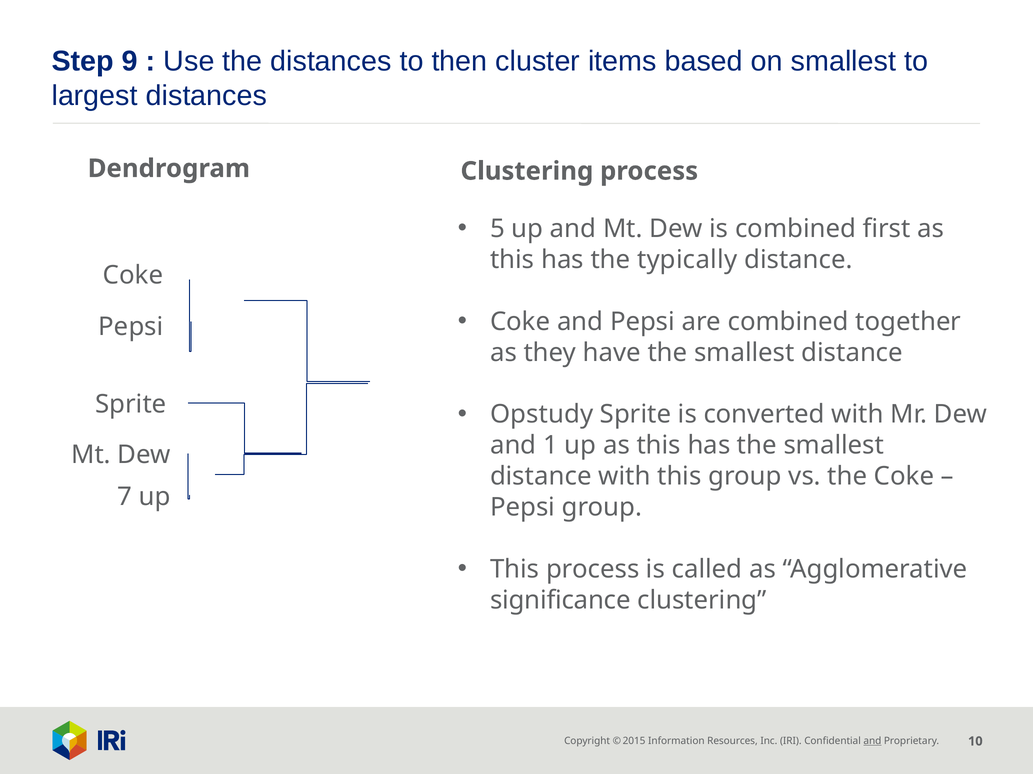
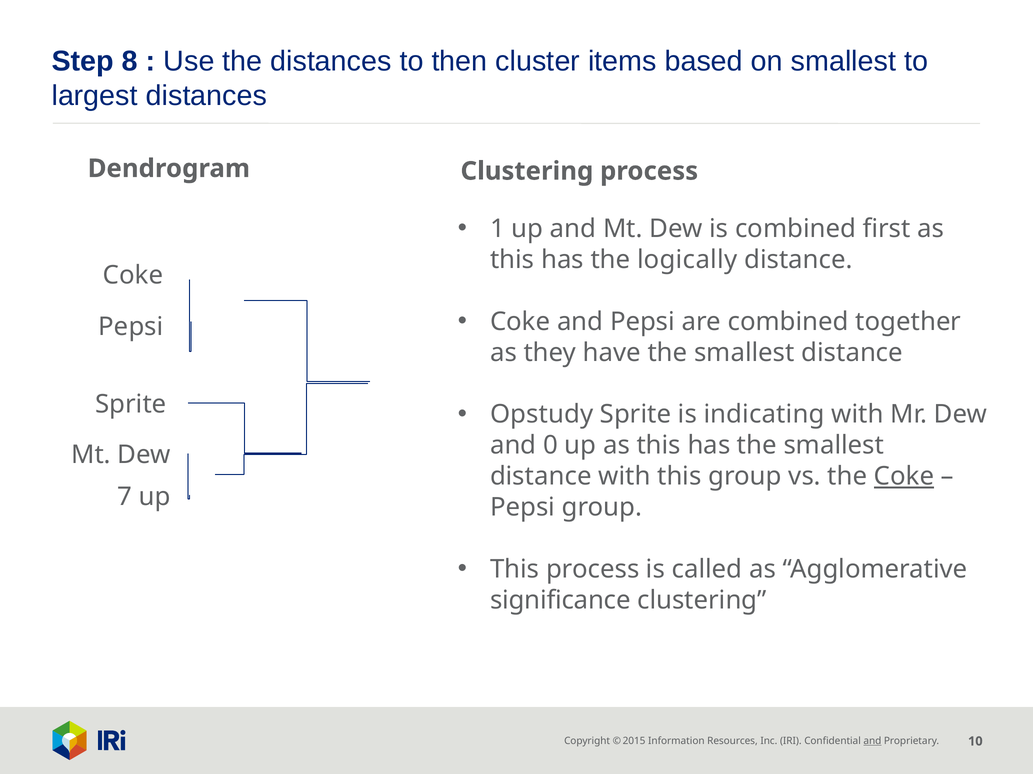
9: 9 -> 8
5: 5 -> 1
typically: typically -> logically
converted: converted -> indicating
1: 1 -> 0
Coke at (904, 477) underline: none -> present
